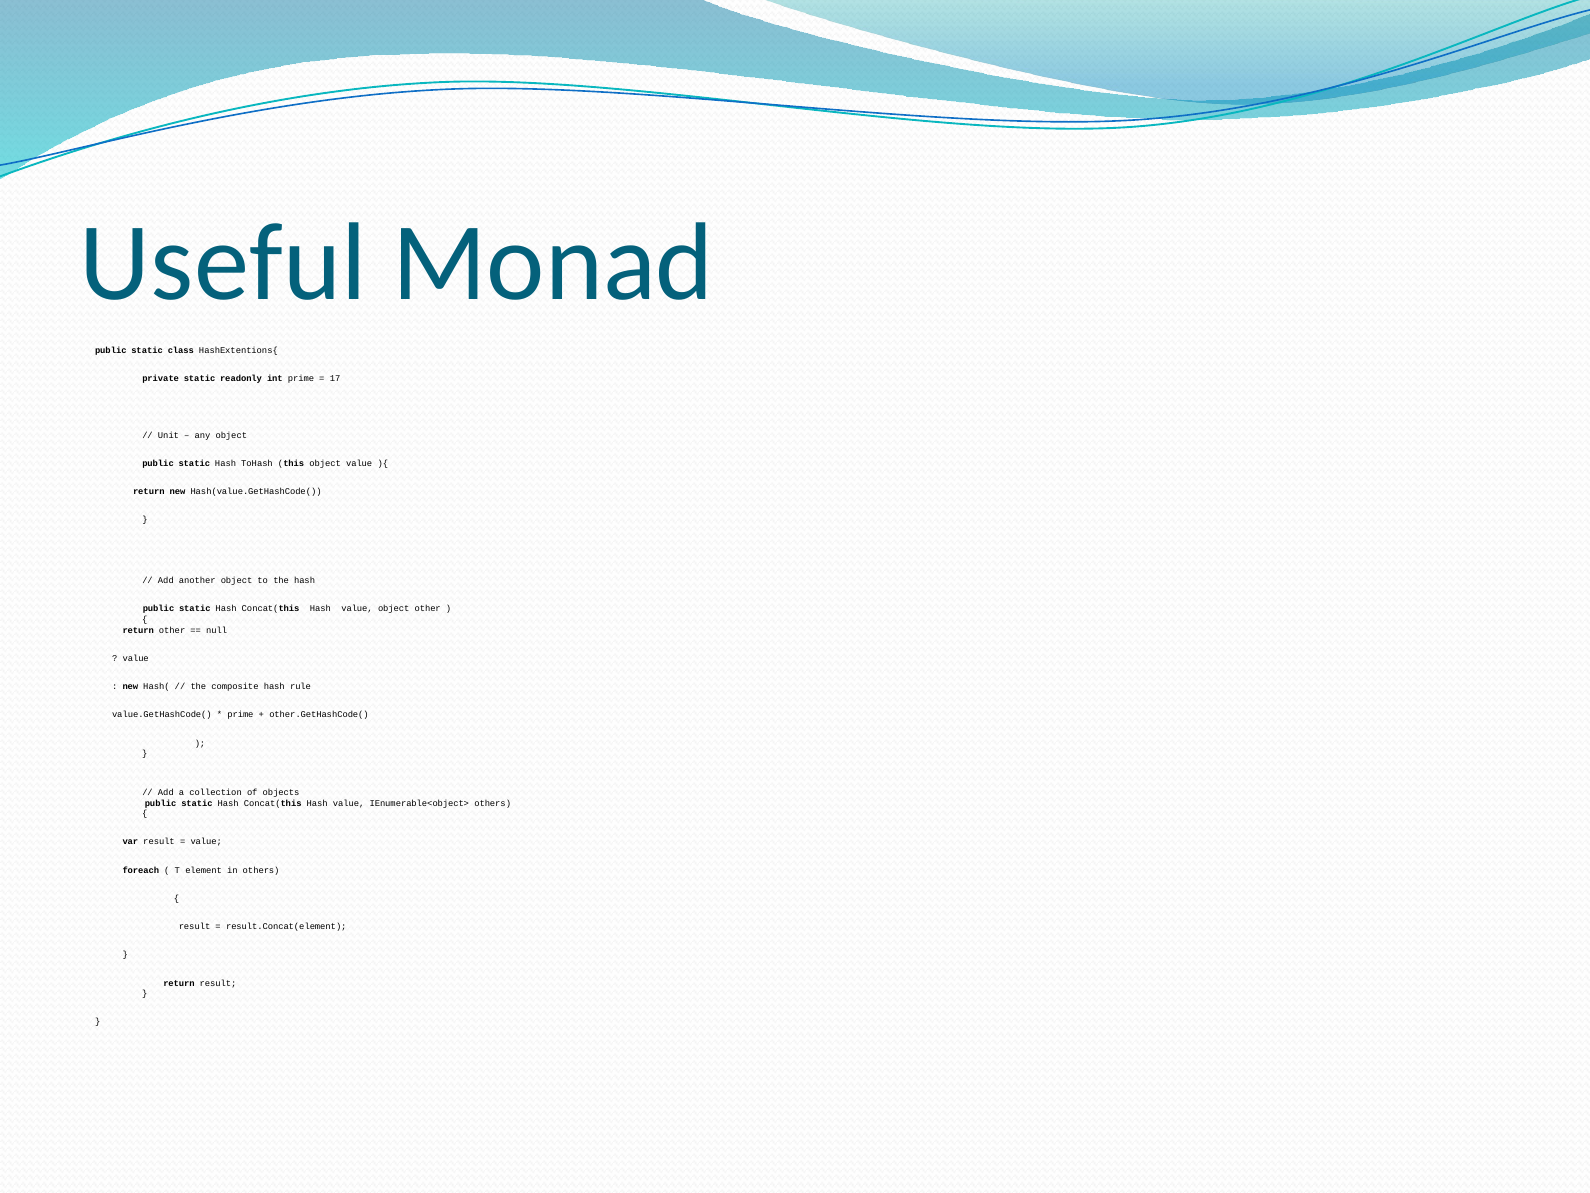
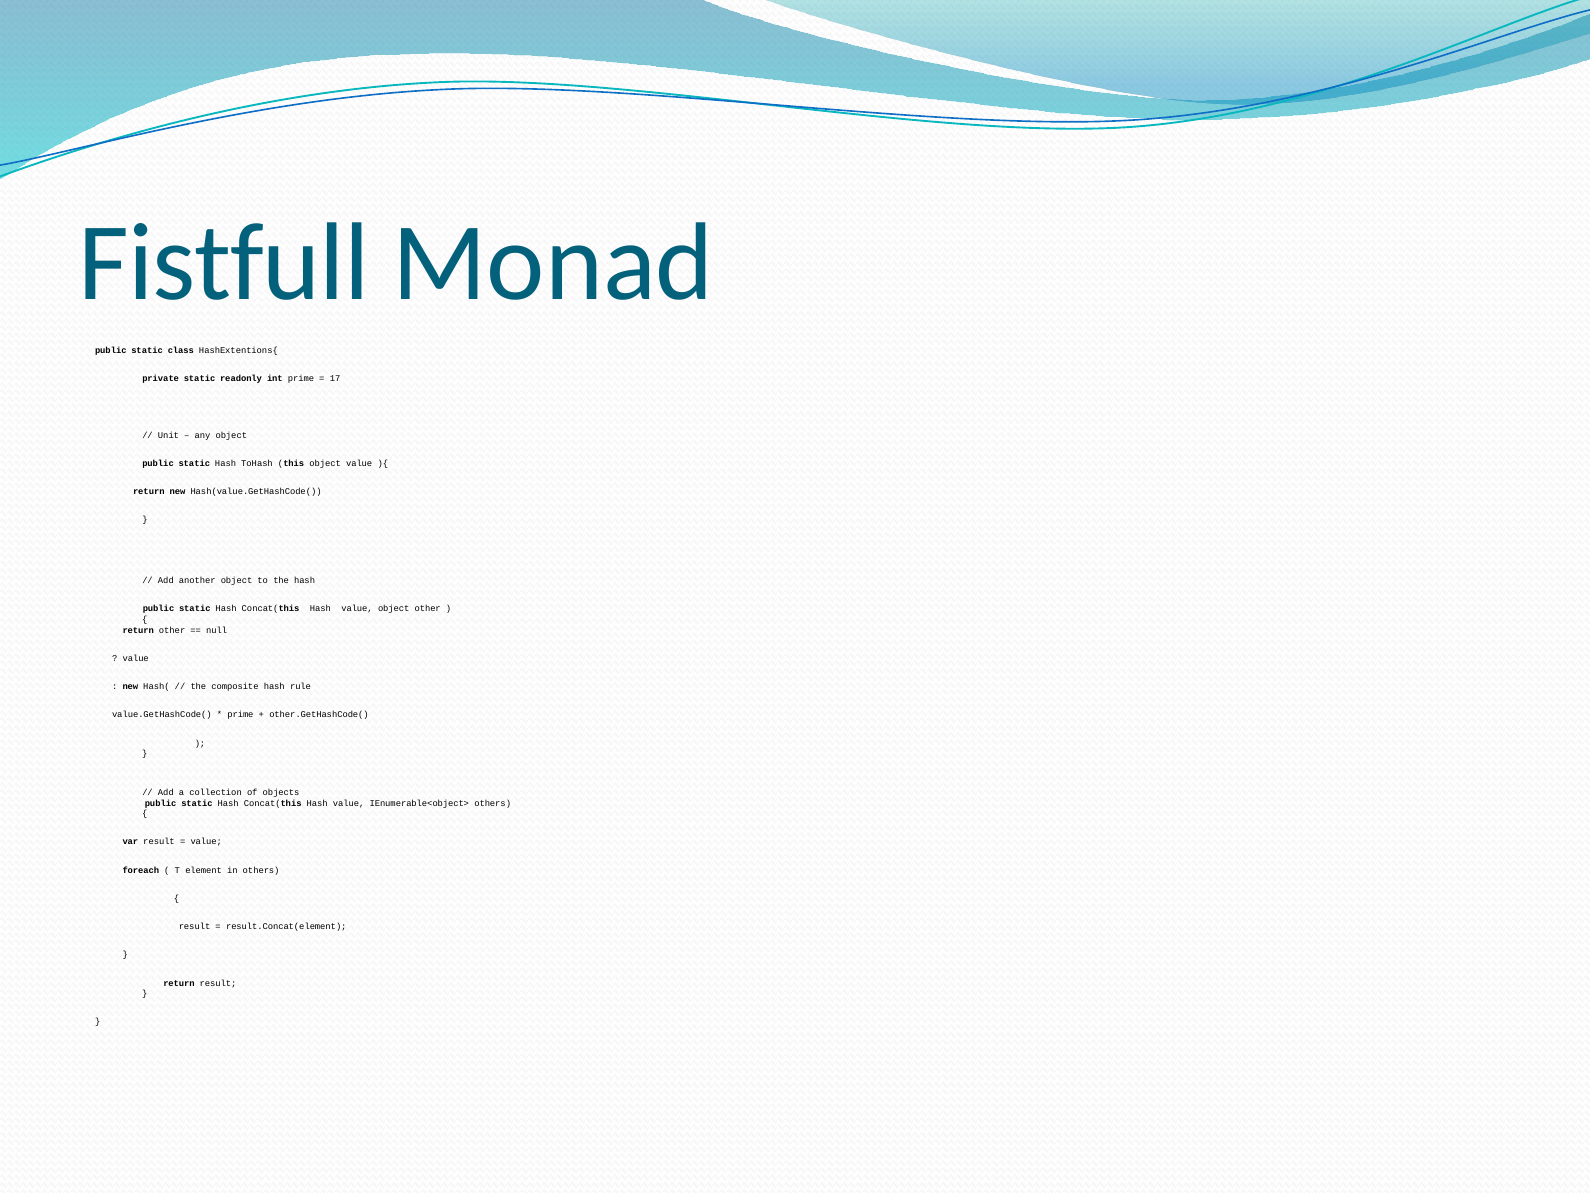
Useful: Useful -> Fistfull
